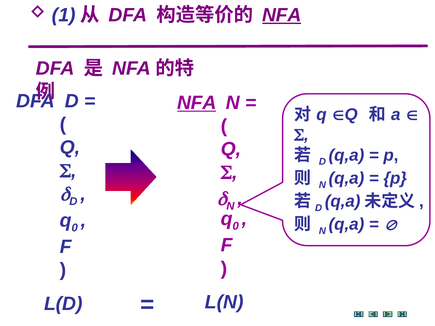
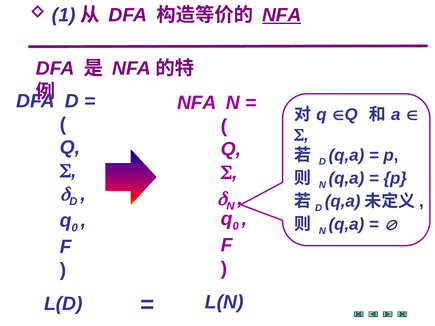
NFA at (197, 103) underline: present -> none
